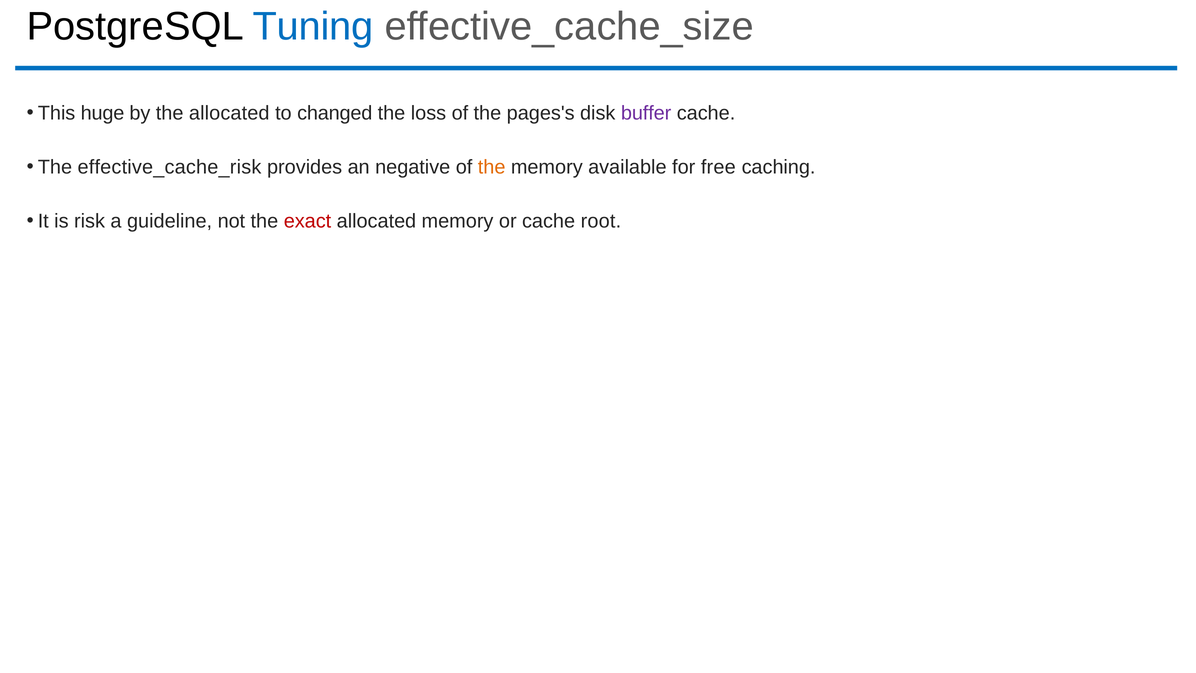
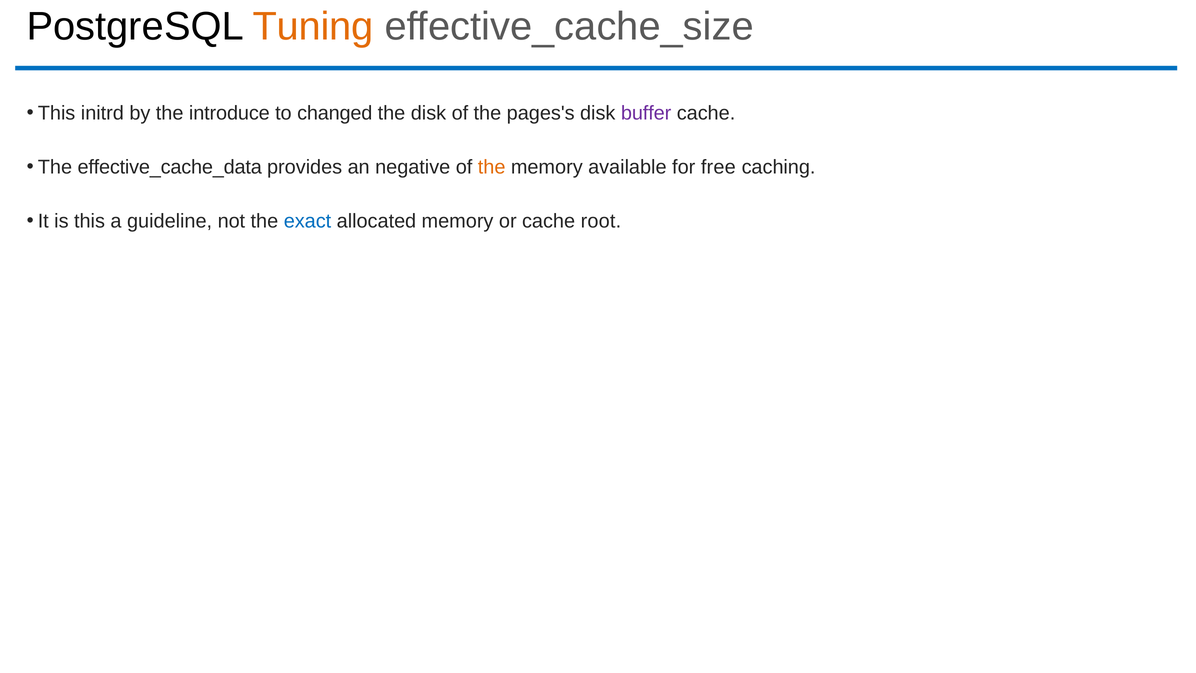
Tuning colour: blue -> orange
huge: huge -> initrd
the allocated: allocated -> introduce
the loss: loss -> disk
effective_cache_risk: effective_cache_risk -> effective_cache_data
is risk: risk -> this
exact colour: red -> blue
